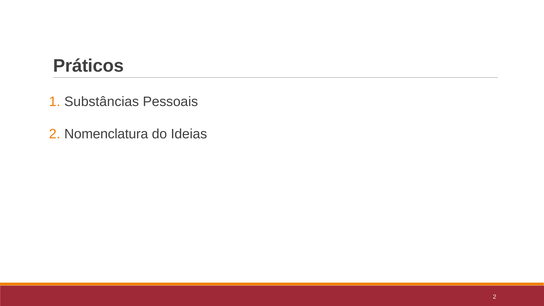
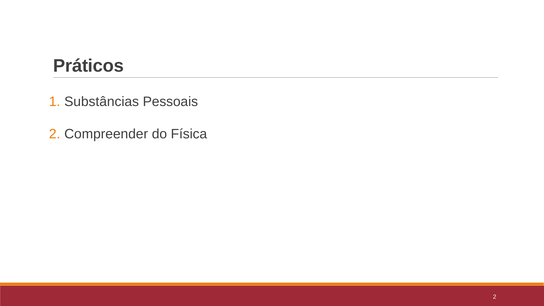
Nomenclatura: Nomenclatura -> Compreender
Ideias: Ideias -> Física
